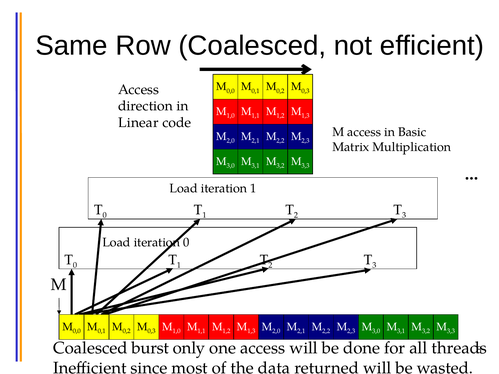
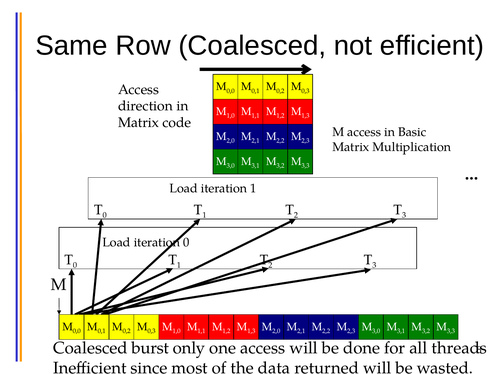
Linear at (138, 123): Linear -> Matrix
